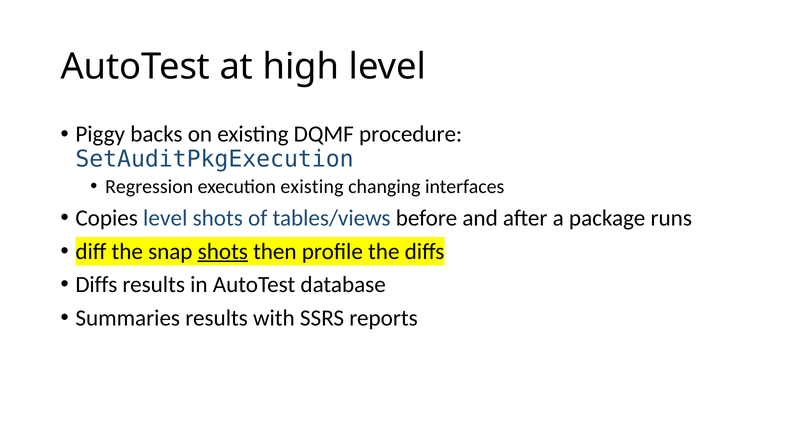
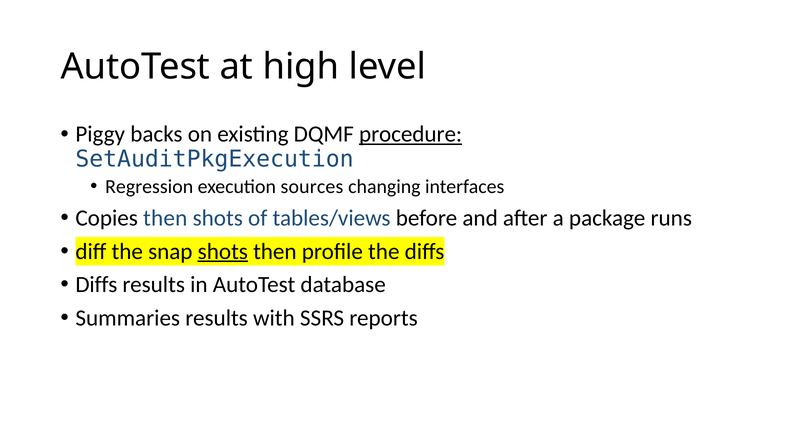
procedure underline: none -> present
execution existing: existing -> sources
Copies level: level -> then
